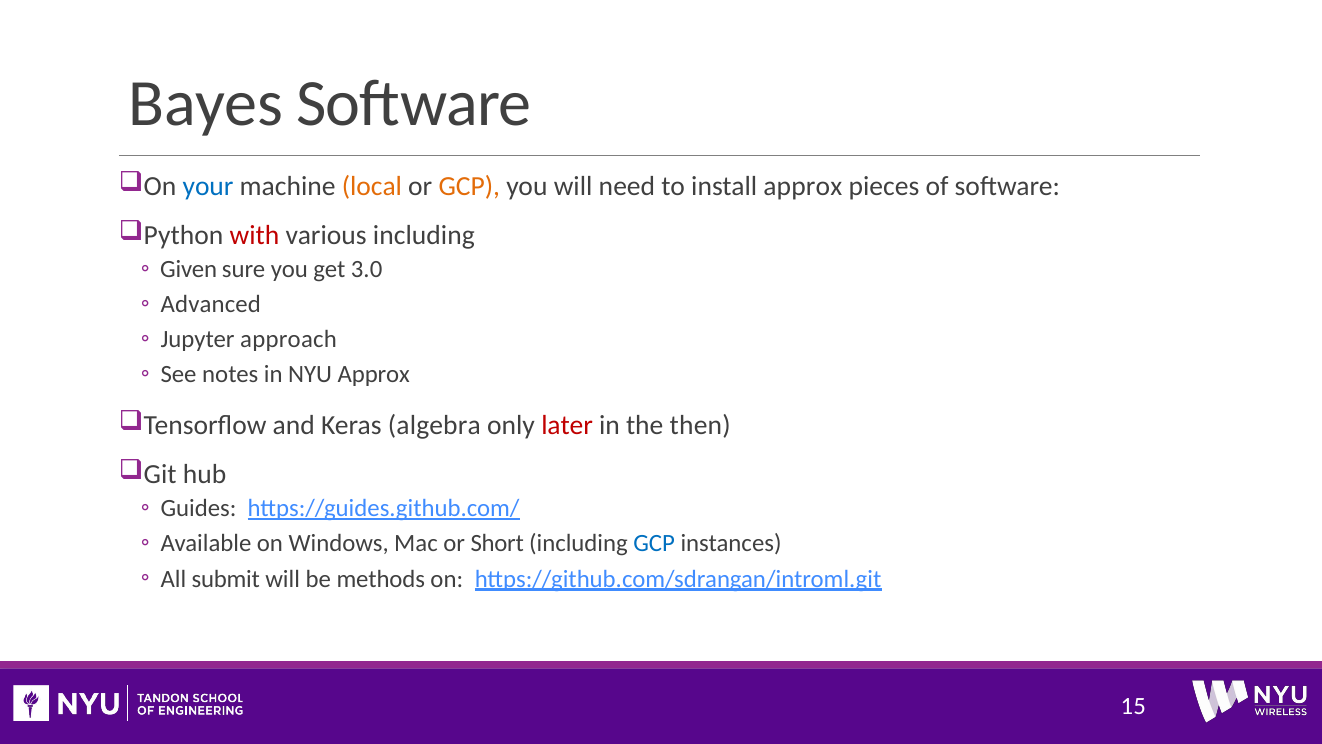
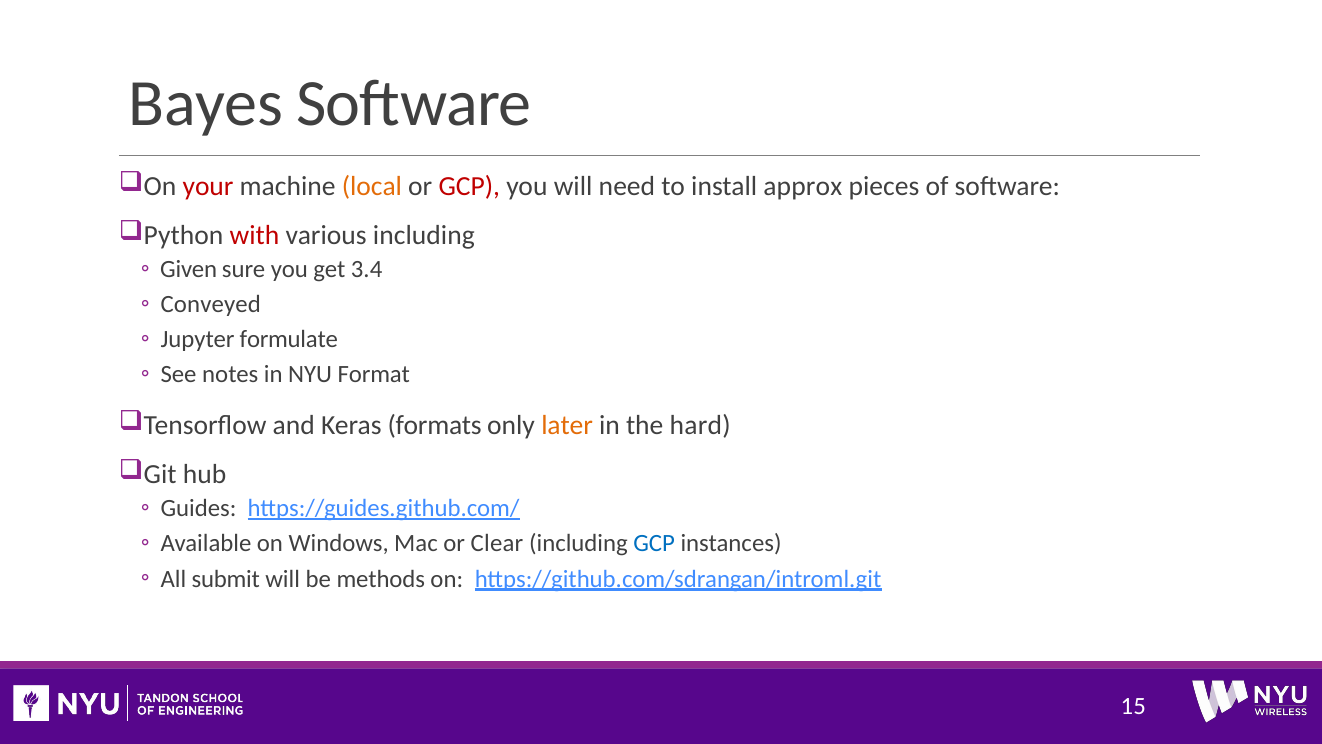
your colour: blue -> red
GCP at (469, 187) colour: orange -> red
3.0: 3.0 -> 3.4
Advanced: Advanced -> Conveyed
approach: approach -> formulate
NYU Approx: Approx -> Format
algebra: algebra -> formats
later colour: red -> orange
then: then -> hard
Short: Short -> Clear
